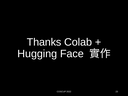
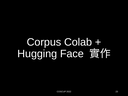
Thanks: Thanks -> Corpus
